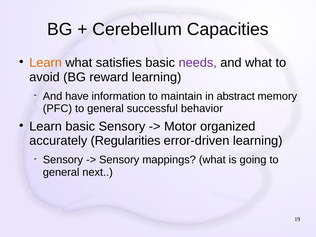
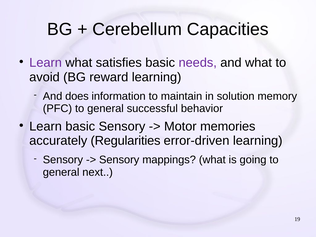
Learn at (46, 63) colour: orange -> purple
have: have -> does
abstract: abstract -> solution
organized: organized -> memories
